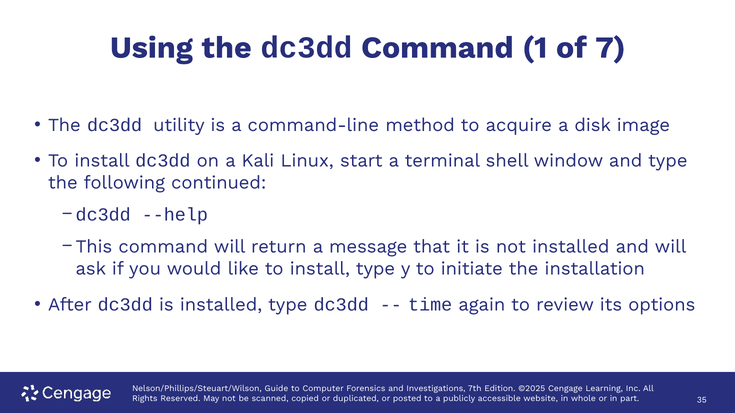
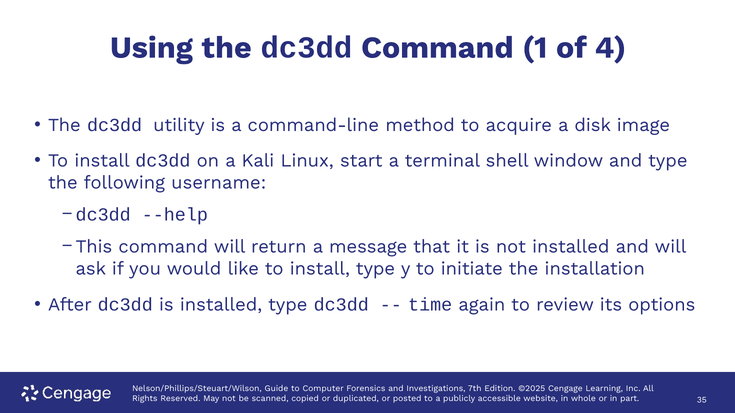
7: 7 -> 4
continued: continued -> username
